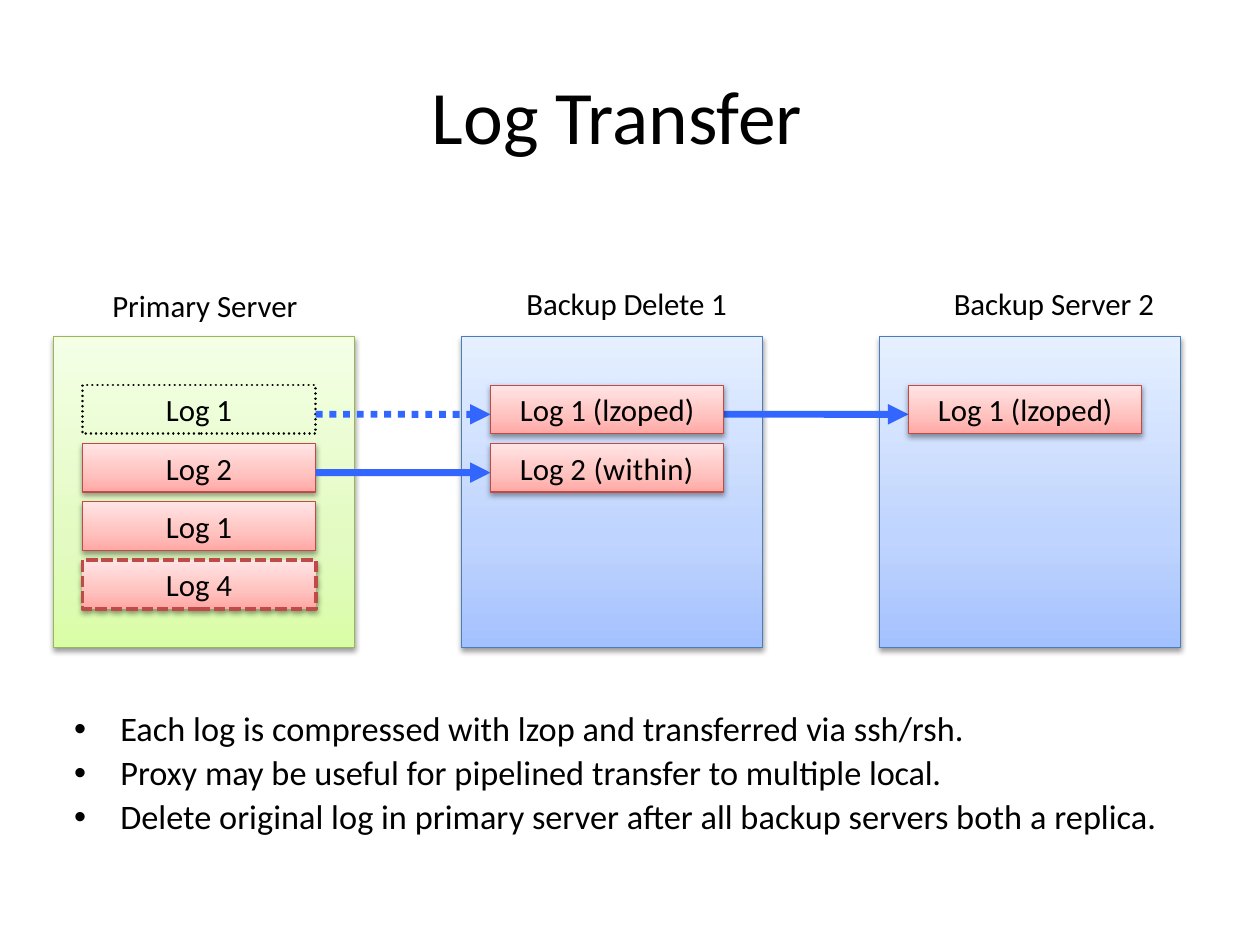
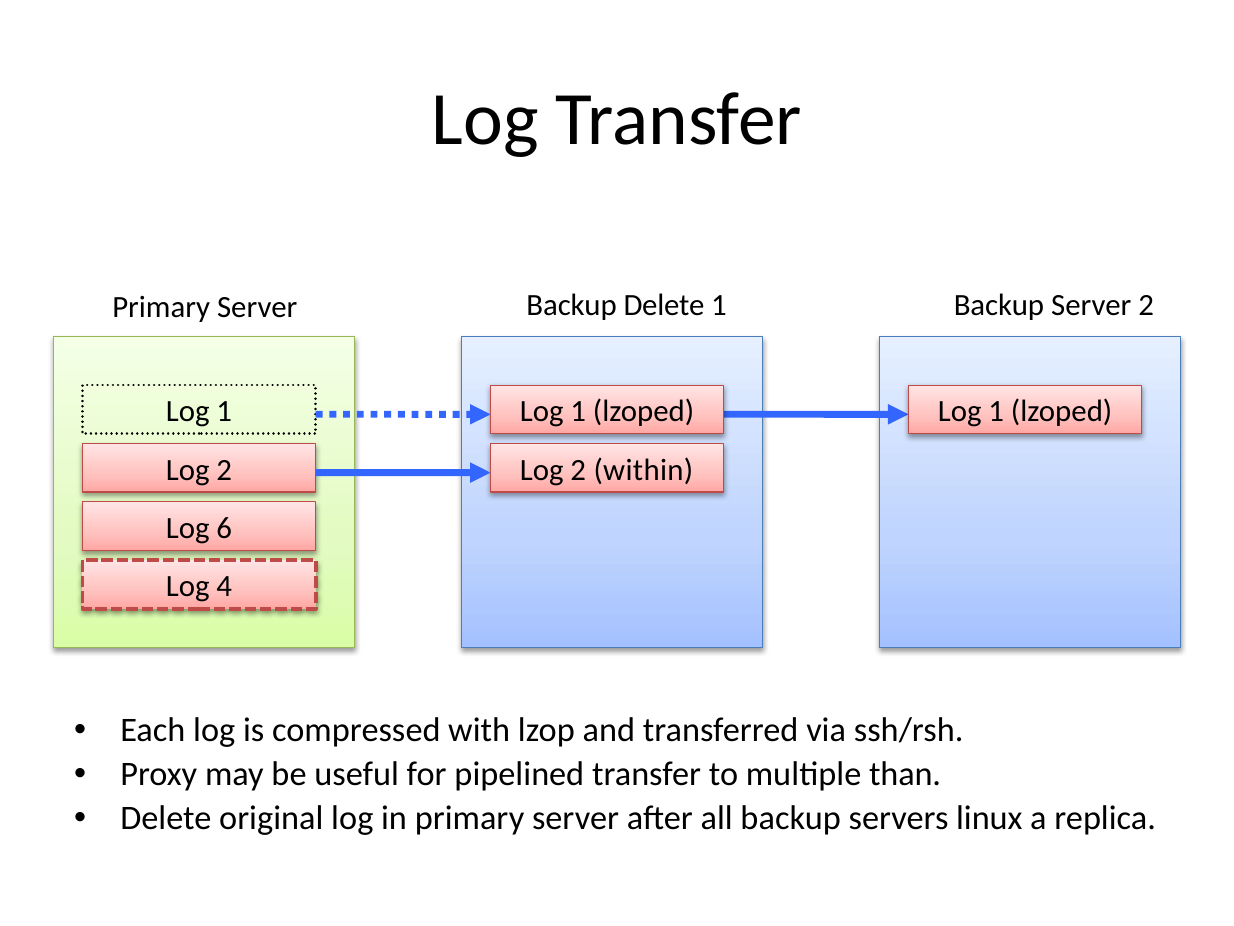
1 at (224, 528): 1 -> 6
local: local -> than
both: both -> linux
